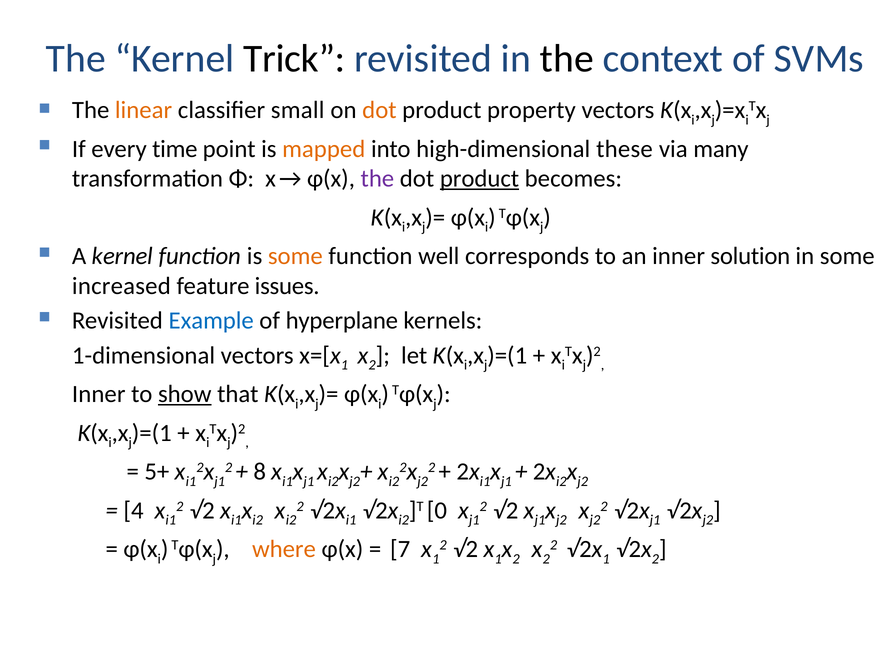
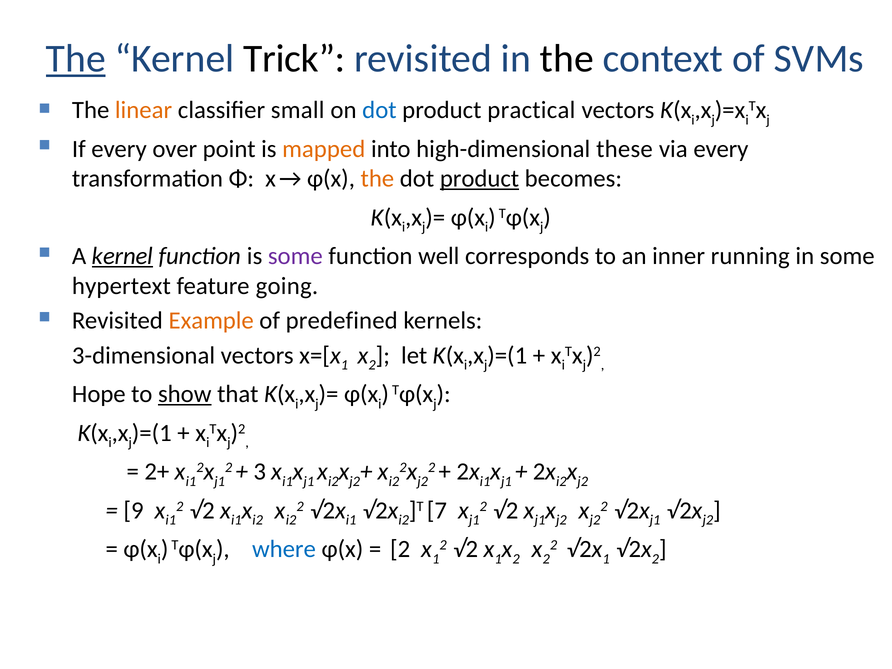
The at (76, 59) underline: none -> present
dot at (379, 110) colour: orange -> blue
property: property -> practical
time: time -> over
via many: many -> every
the at (377, 179) colour: purple -> orange
kernel at (122, 256) underline: none -> present
some at (295, 256) colour: orange -> purple
solution: solution -> running
increased: increased -> hypertext
issues: issues -> going
Example colour: blue -> orange
hyperplane: hyperplane -> predefined
1-dimensional: 1-dimensional -> 3-dimensional
Inner at (99, 394): Inner -> Hope
5+: 5+ -> 2+
8: 8 -> 3
4: 4 -> 9
0: 0 -> 7
where colour: orange -> blue
7 at (400, 549): 7 -> 2
